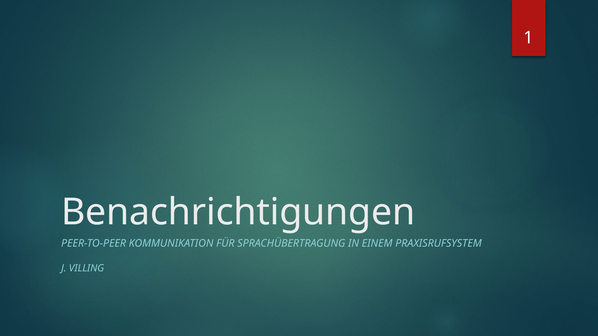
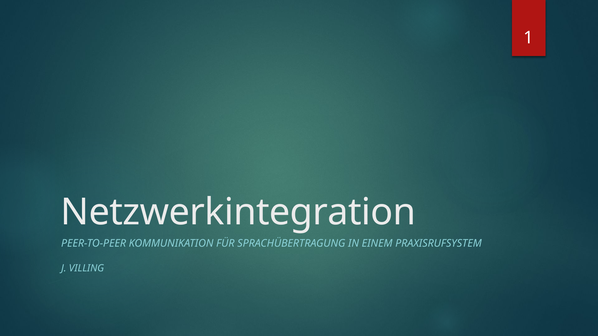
Benachrichtigungen: Benachrichtigungen -> Netzwerkintegration
